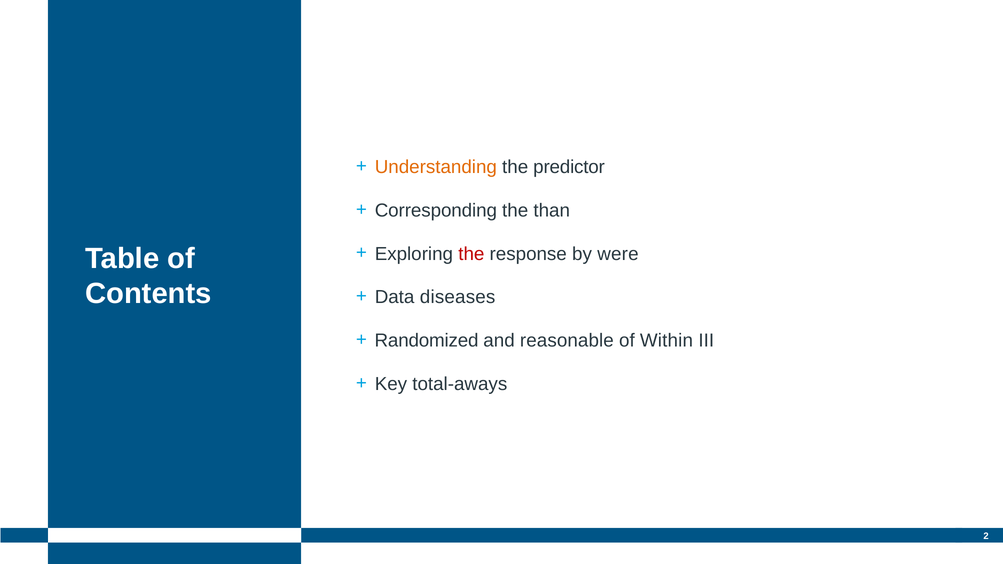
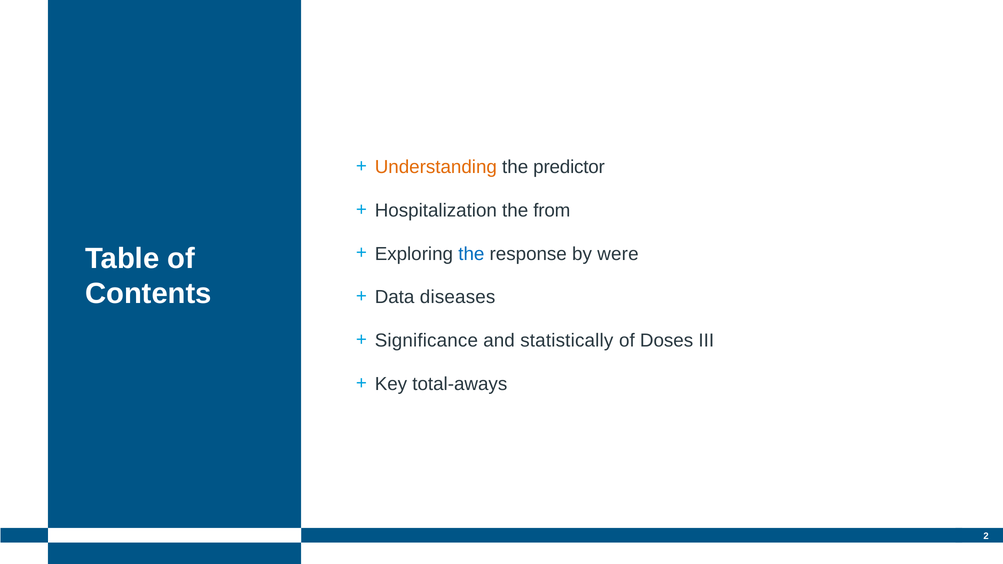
Corresponding: Corresponding -> Hospitalization
than: than -> from
the at (471, 254) colour: red -> blue
Randomized: Randomized -> Significance
reasonable: reasonable -> statistically
Within: Within -> Doses
